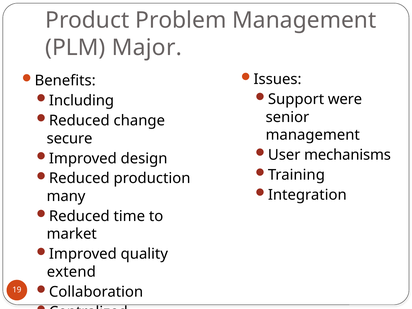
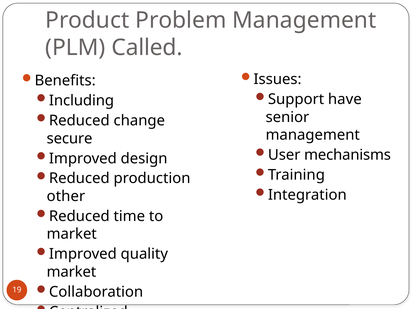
Major: Major -> Called
were: were -> have
many: many -> other
extend at (71, 272): extend -> market
